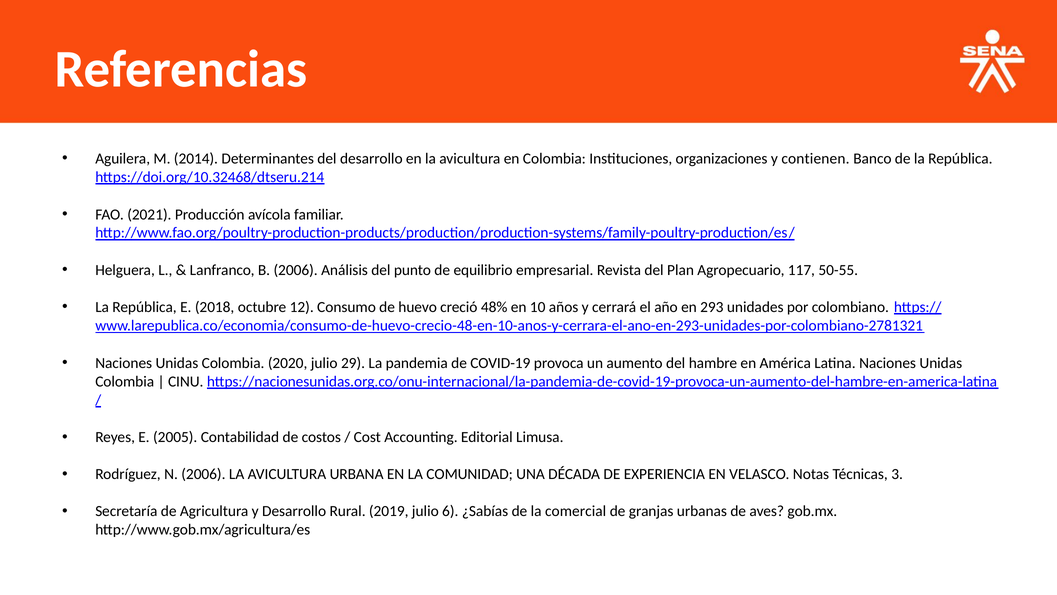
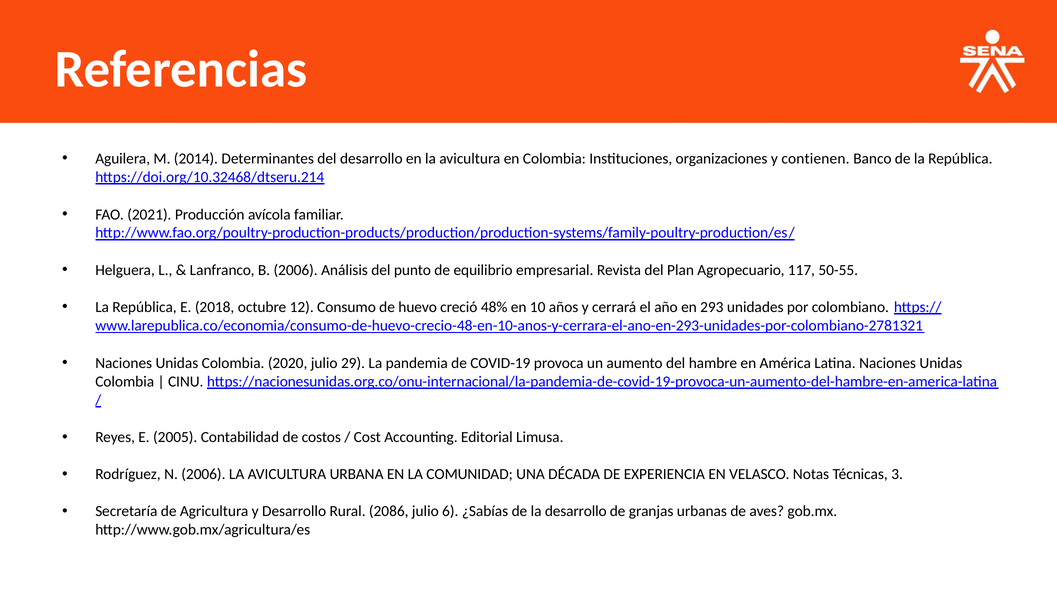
2019: 2019 -> 2086
la comercial: comercial -> desarrollo
